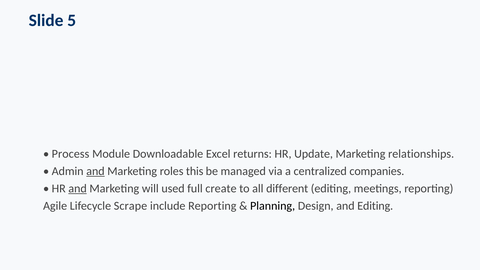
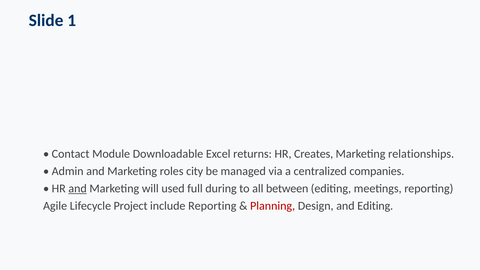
5: 5 -> 1
Process: Process -> Contact
Update: Update -> Creates
and at (95, 171) underline: present -> none
this: this -> city
create: create -> during
different: different -> between
Scrape: Scrape -> Project
Planning colour: black -> red
